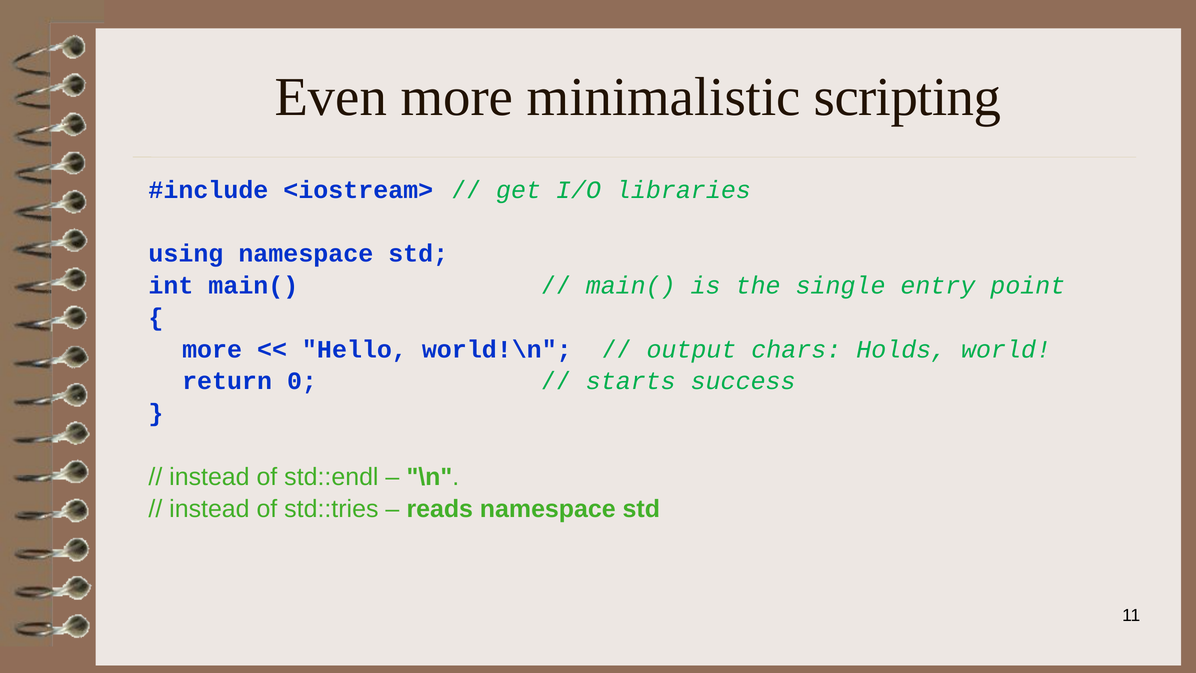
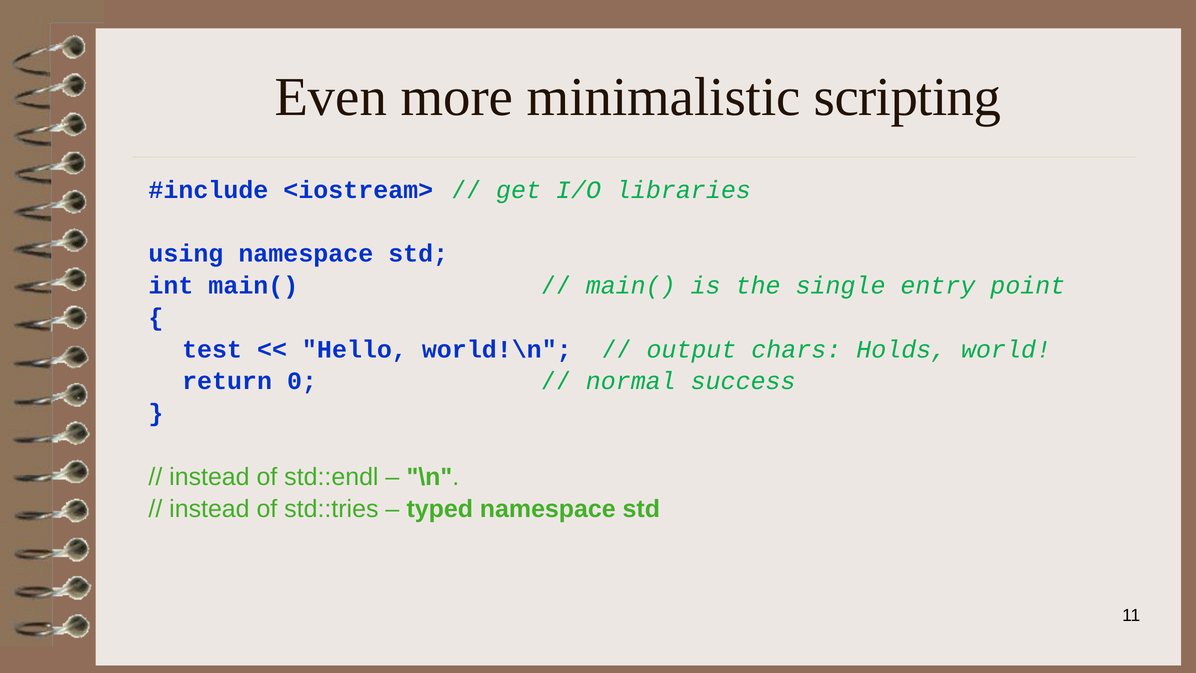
more at (212, 349): more -> test
starts: starts -> normal
reads: reads -> typed
